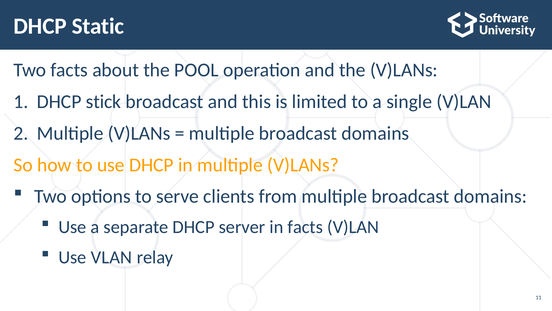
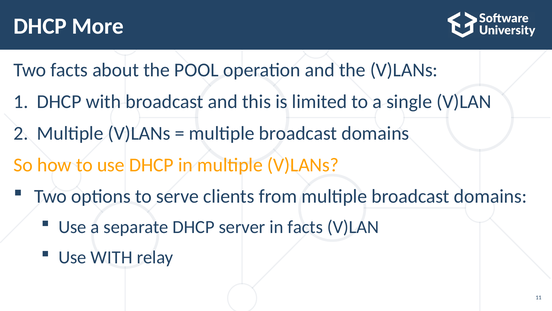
Static: Static -> More
DHCP stick: stick -> with
Use VLAN: VLAN -> WITH
